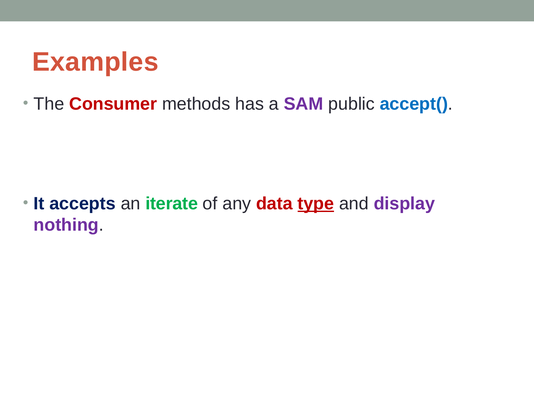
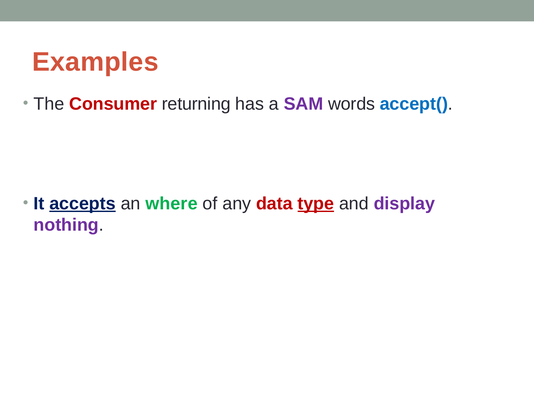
methods: methods -> returning
public: public -> words
accepts underline: none -> present
iterate: iterate -> where
